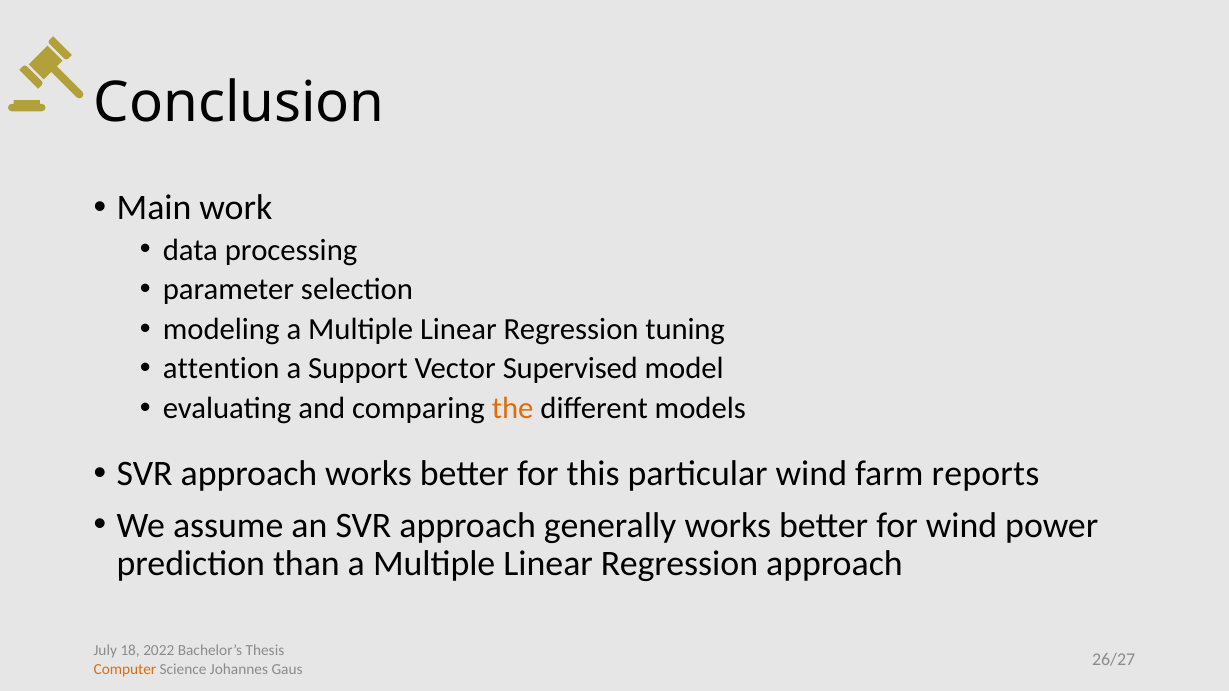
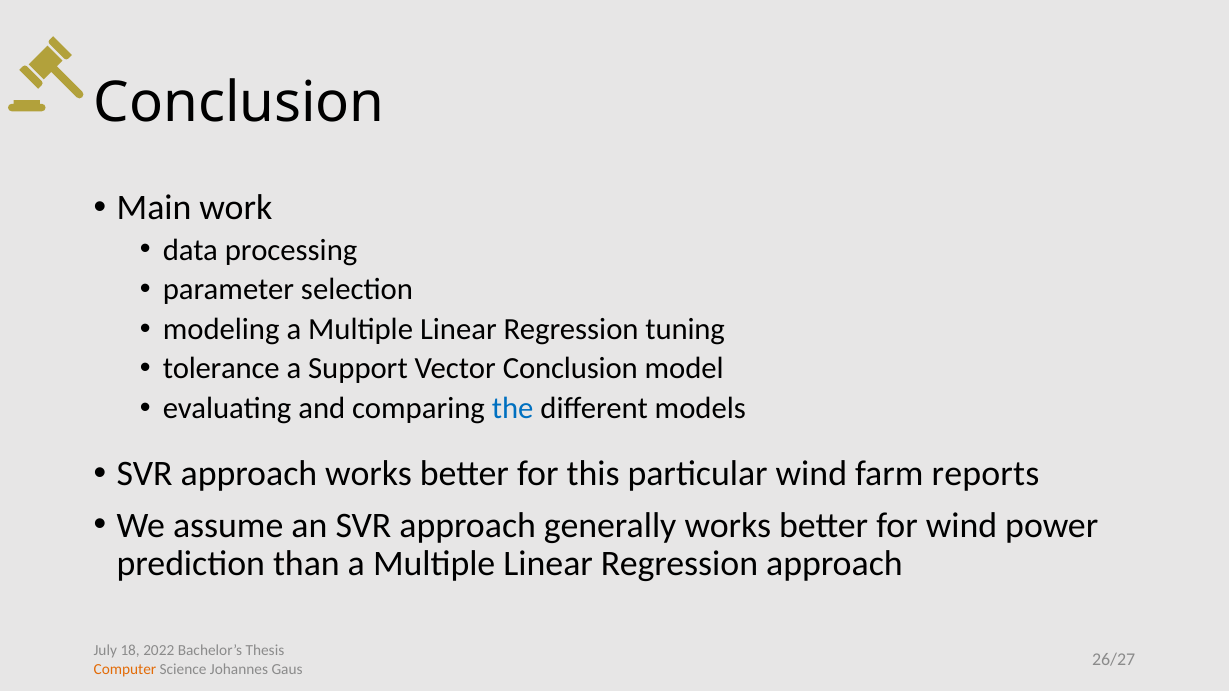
attention: attention -> tolerance
Vector Supervised: Supervised -> Conclusion
the colour: orange -> blue
